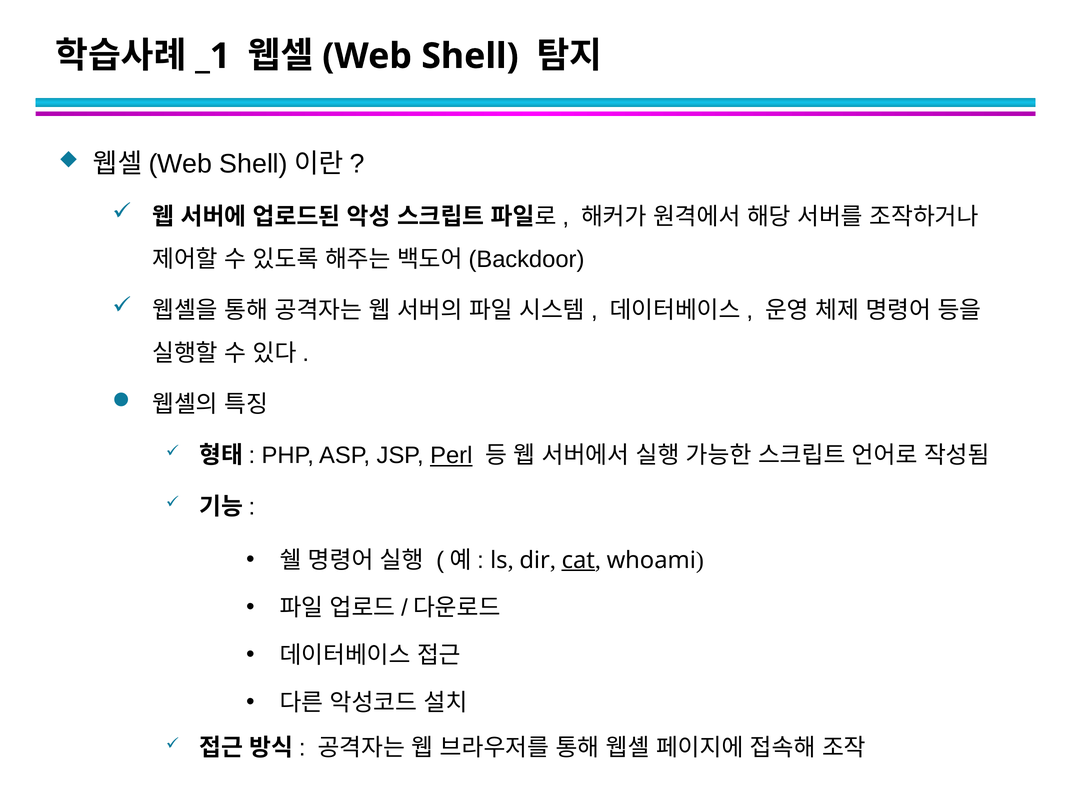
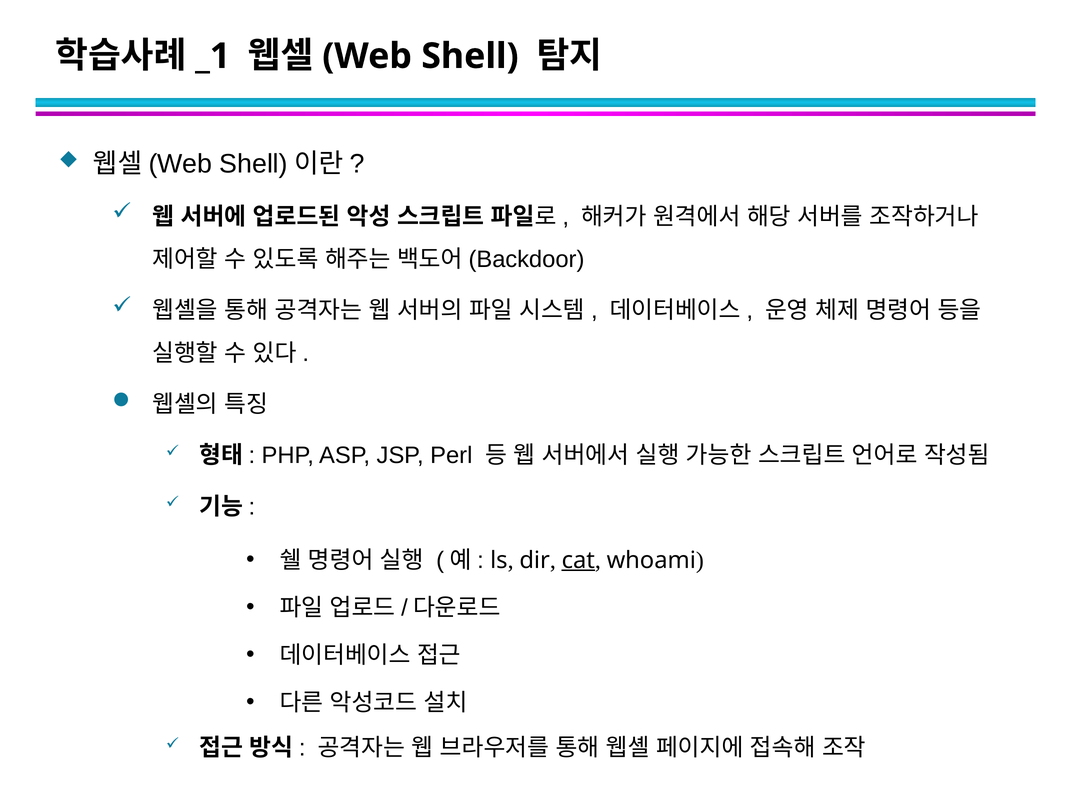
Perl underline: present -> none
